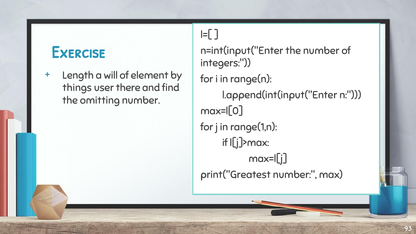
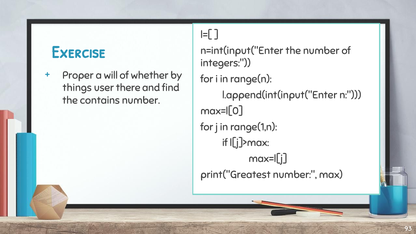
Length: Length -> Proper
element: element -> whether
omitting: omitting -> contains
